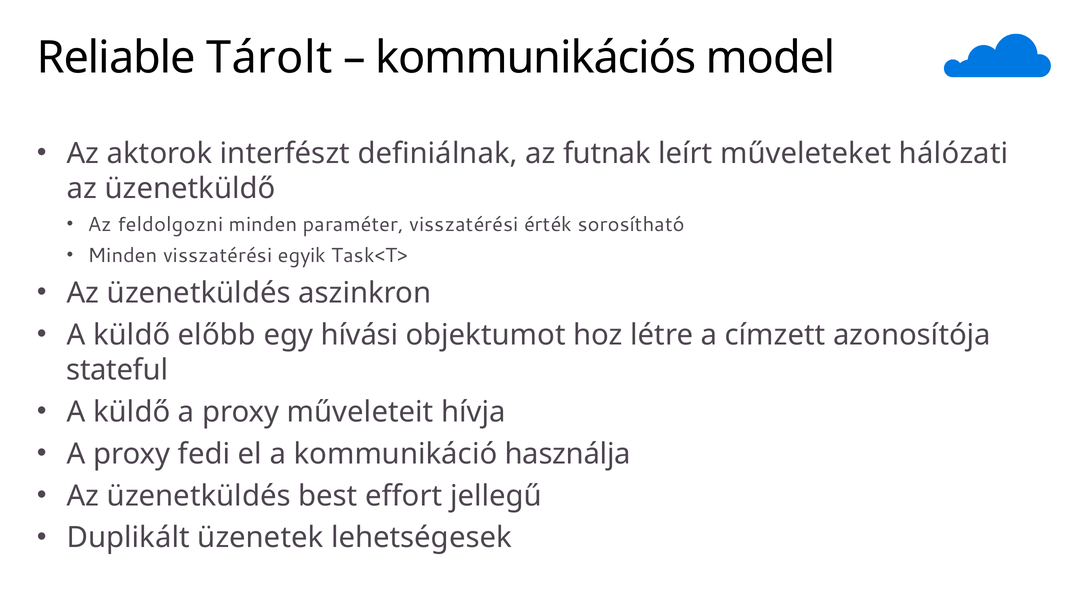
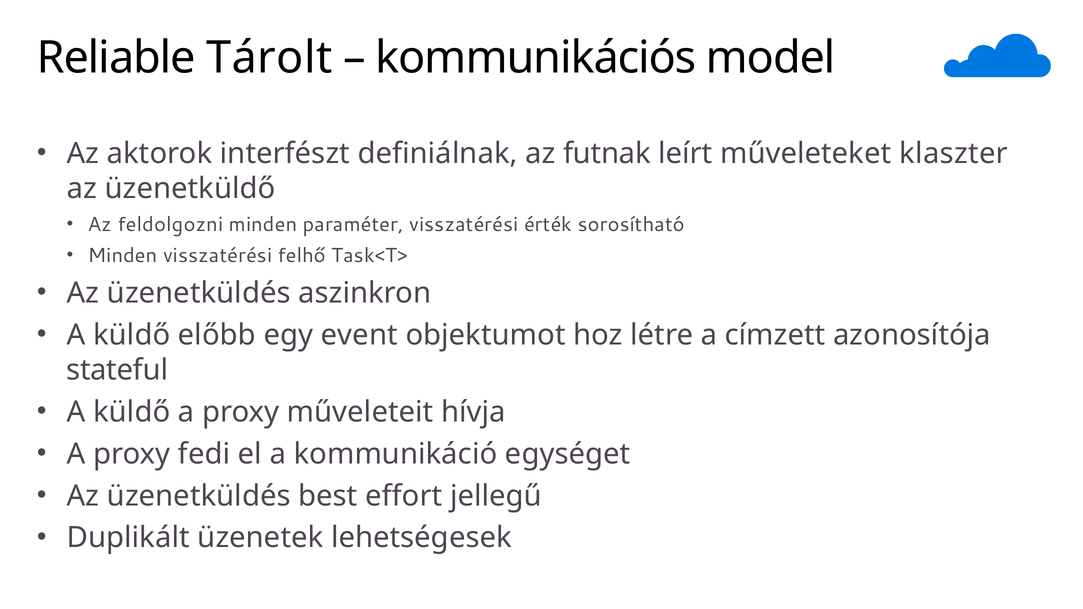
hálózati: hálózati -> klaszter
egyik: egyik -> felhő
hívási: hívási -> event
használja: használja -> egységet
